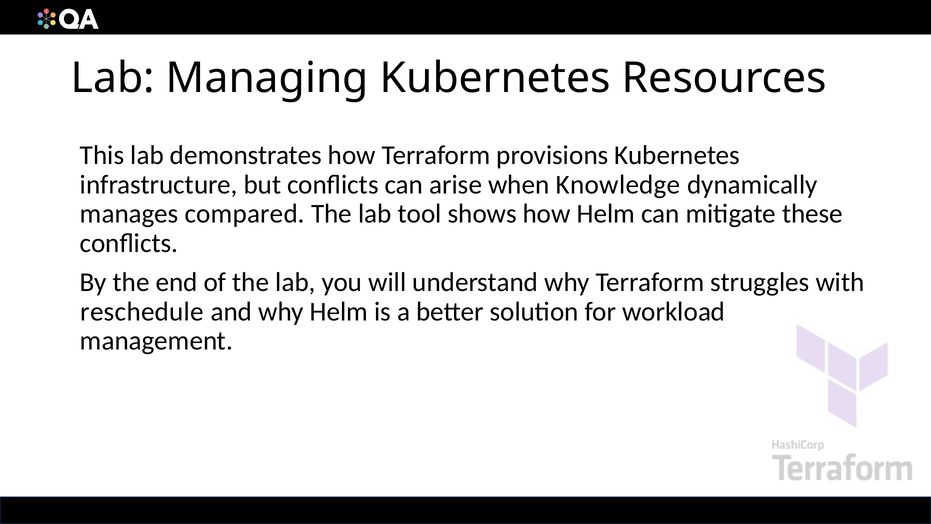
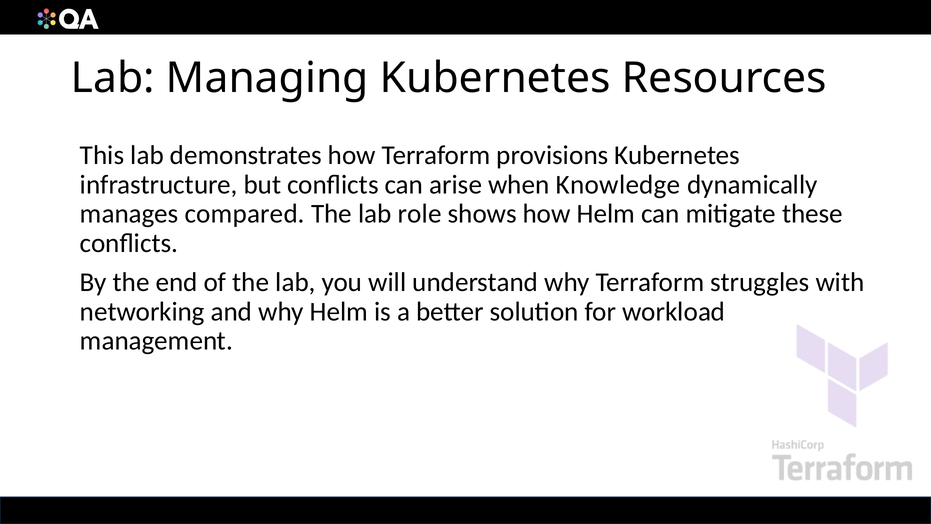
tool: tool -> role
reschedule: reschedule -> networking
